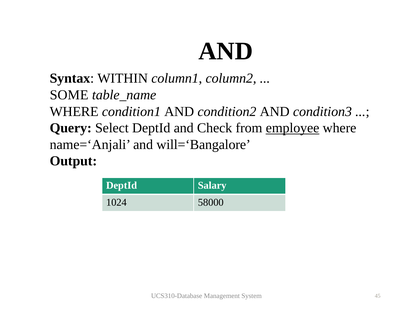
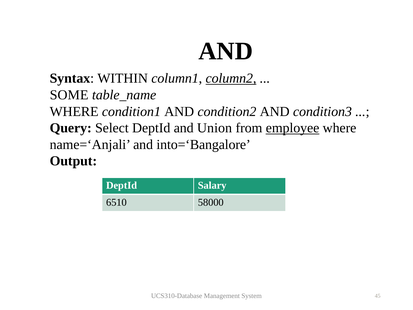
column2 underline: none -> present
Check: Check -> Union
will=‘Bangalore: will=‘Bangalore -> into=‘Bangalore
1024: 1024 -> 6510
